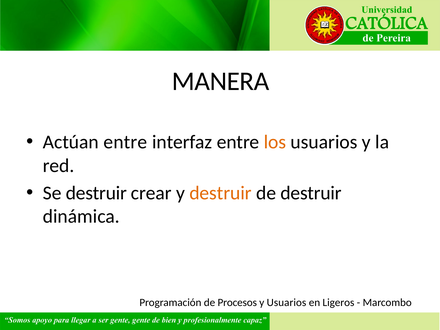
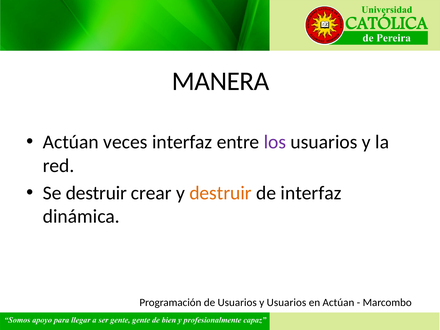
Actúan entre: entre -> veces
los colour: orange -> purple
de destruir: destruir -> interfaz
de Procesos: Procesos -> Usuarios
en Ligeros: Ligeros -> Actúan
